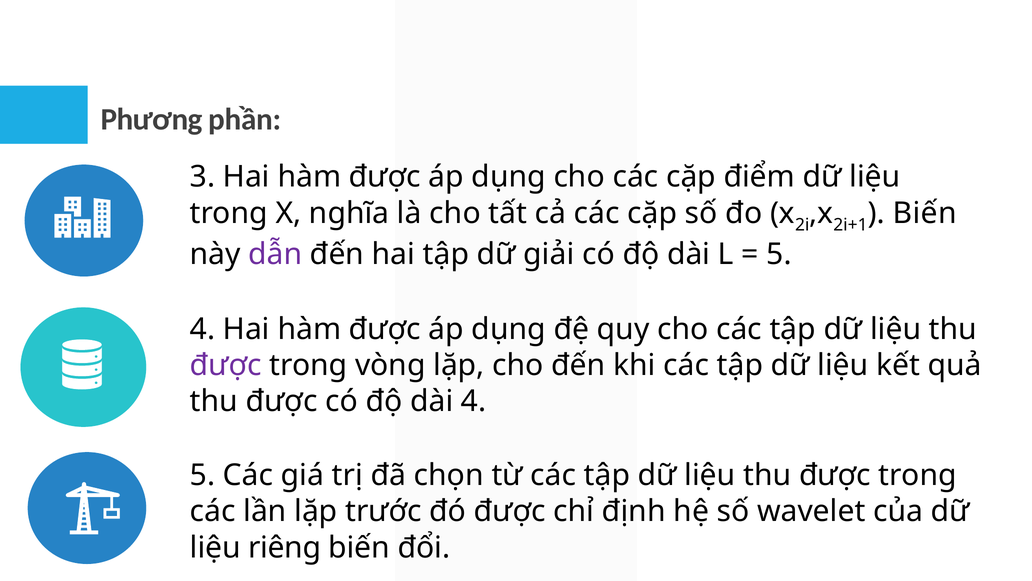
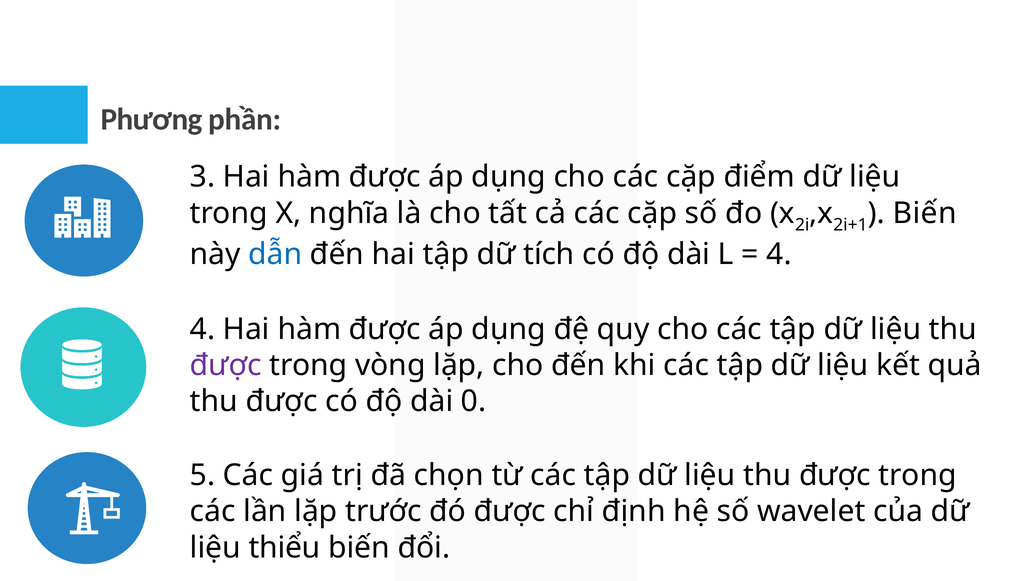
dẫn colour: purple -> blue
giải: giải -> tích
5 at (779, 254): 5 -> 4
dài 4: 4 -> 0
riêng: riêng -> thiểu
